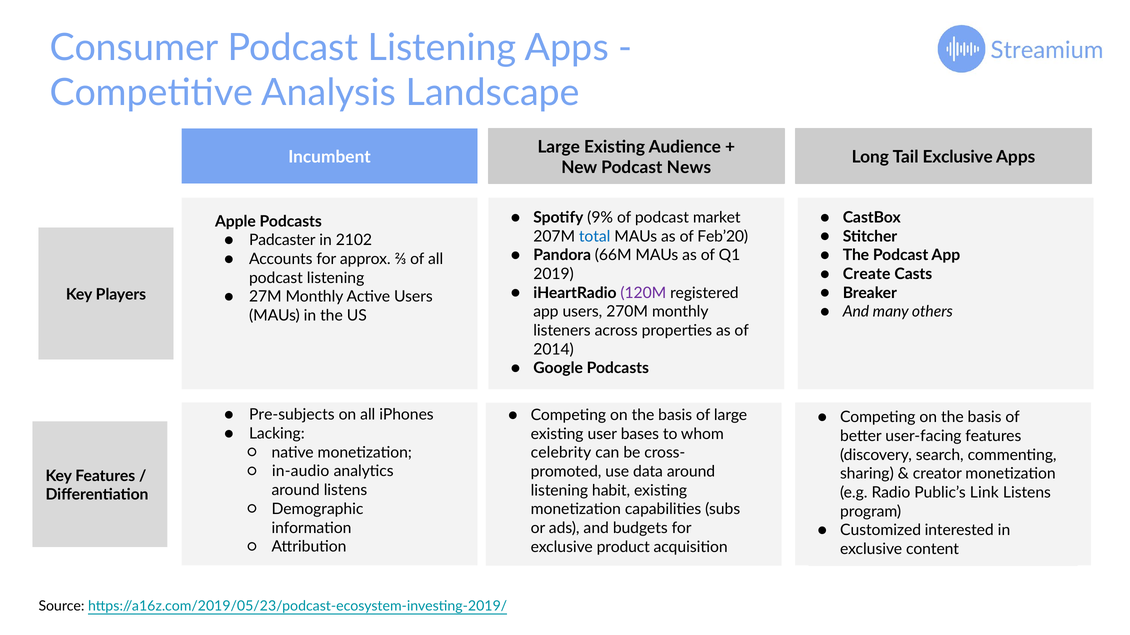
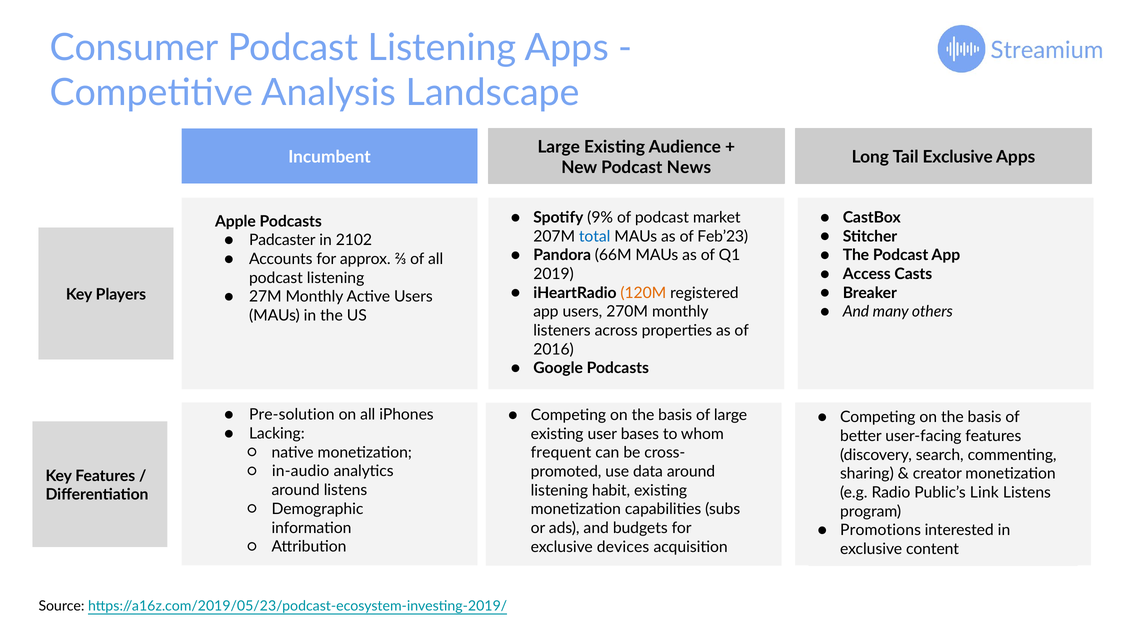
Feb’20: Feb’20 -> Feb’23
Create: Create -> Access
120M colour: purple -> orange
2014: 2014 -> 2016
Pre-subjects: Pre-subjects -> Pre-solution
celebrity: celebrity -> frequent
Customized: Customized -> Promotions
product: product -> devices
